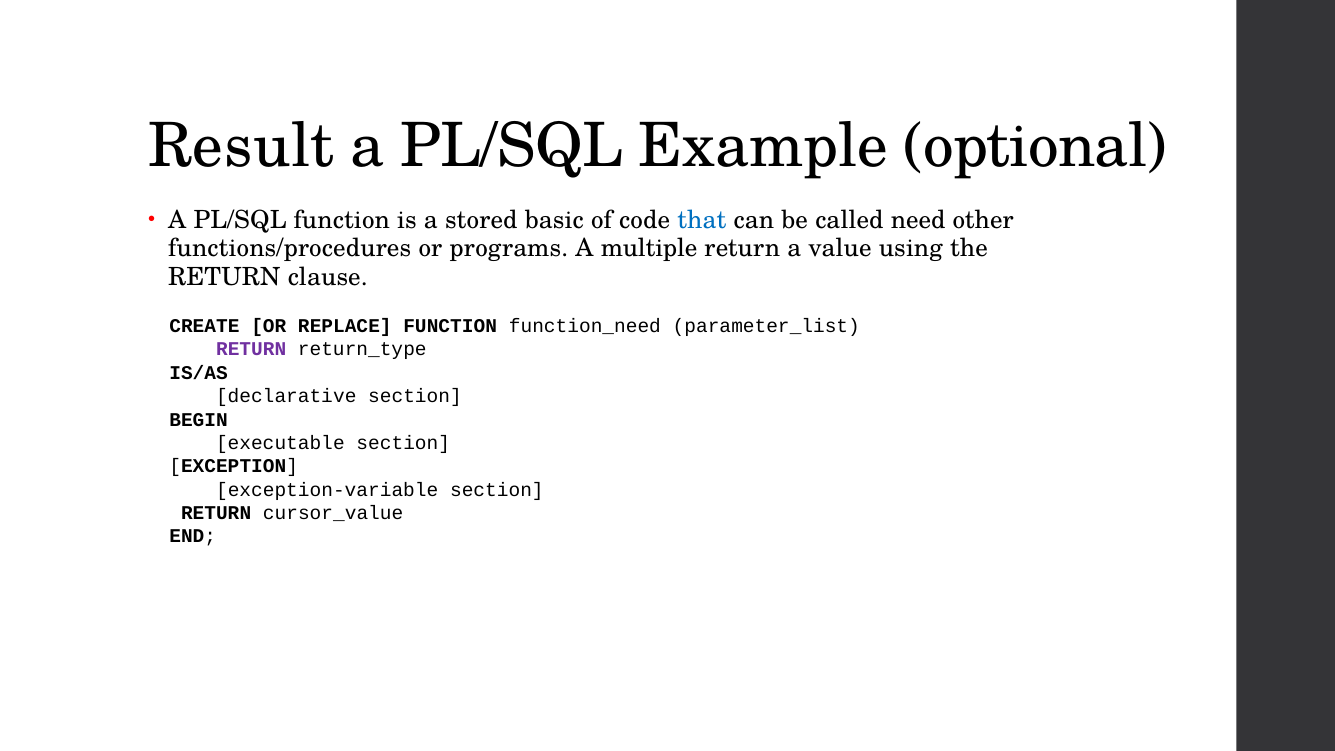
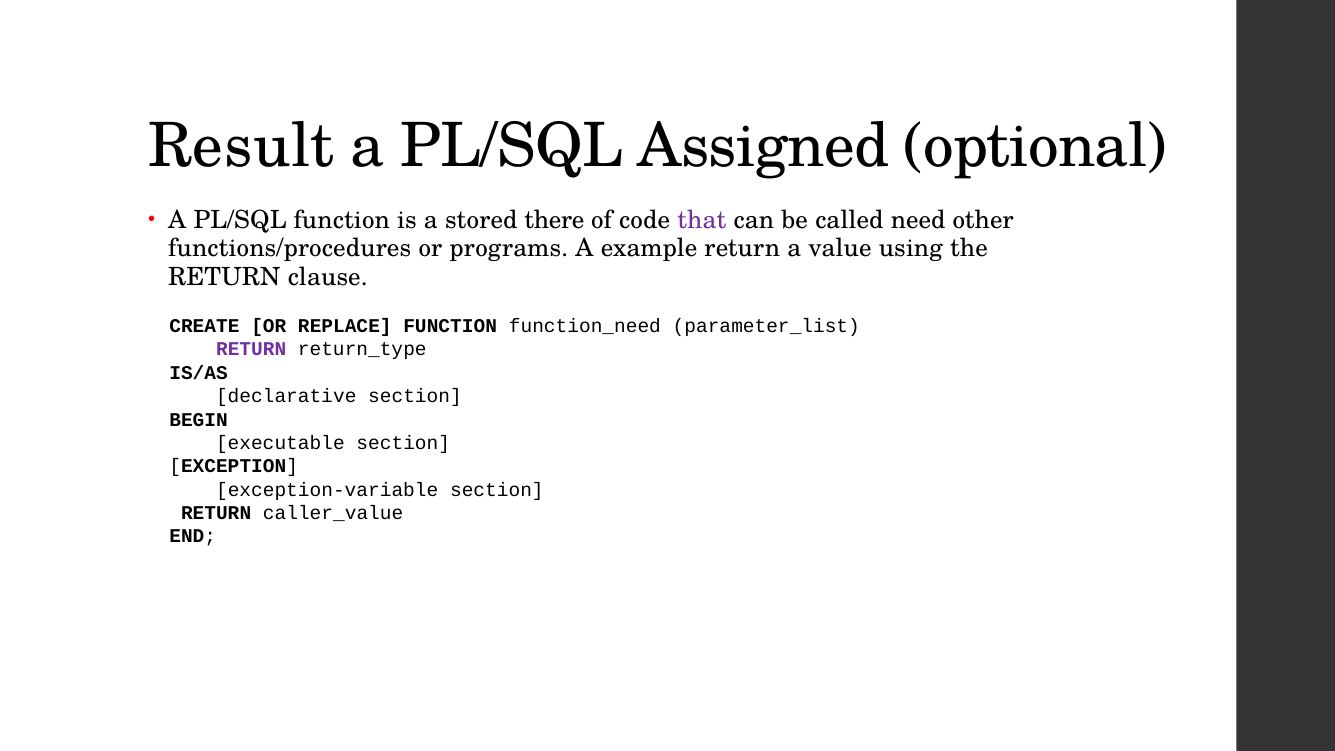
Example: Example -> Assigned
basic: basic -> there
that colour: blue -> purple
multiple: multiple -> example
cursor_value: cursor_value -> caller_value
